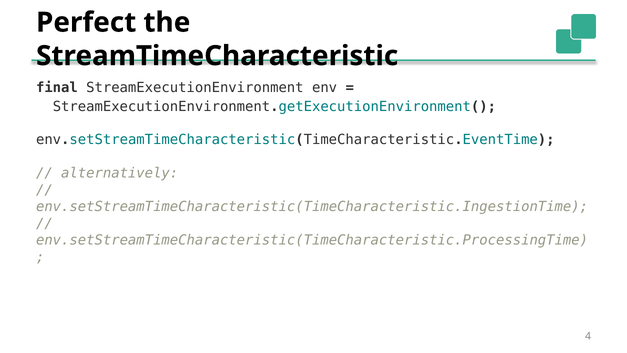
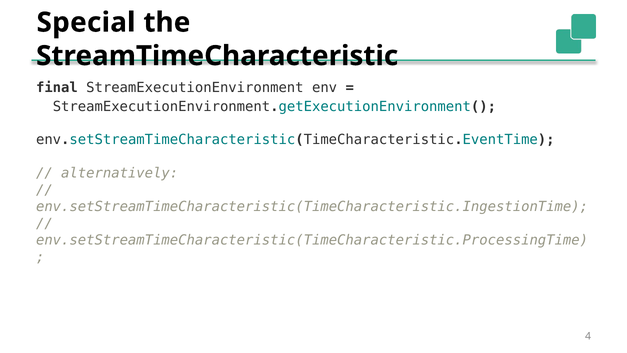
Perfect: Perfect -> Special
